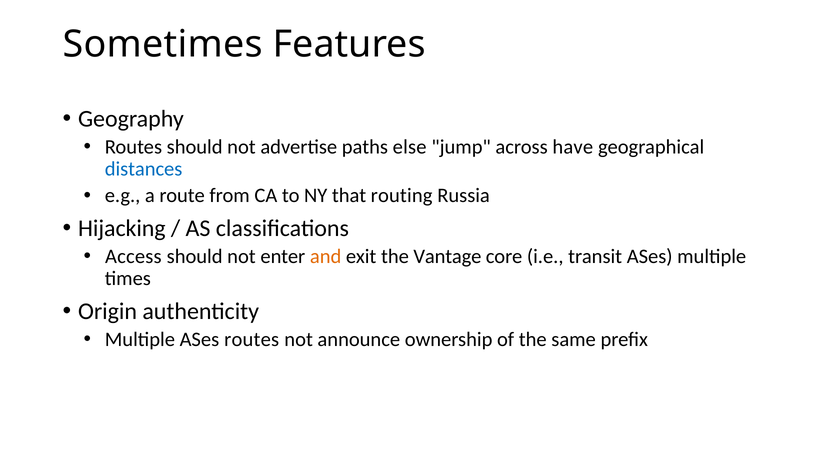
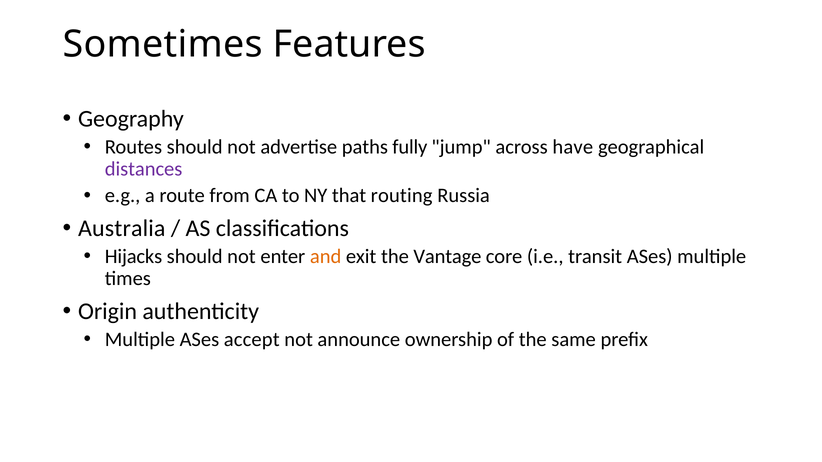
else: else -> fully
distances colour: blue -> purple
Hijacking: Hijacking -> Australia
Access: Access -> Hijacks
ASes routes: routes -> accept
